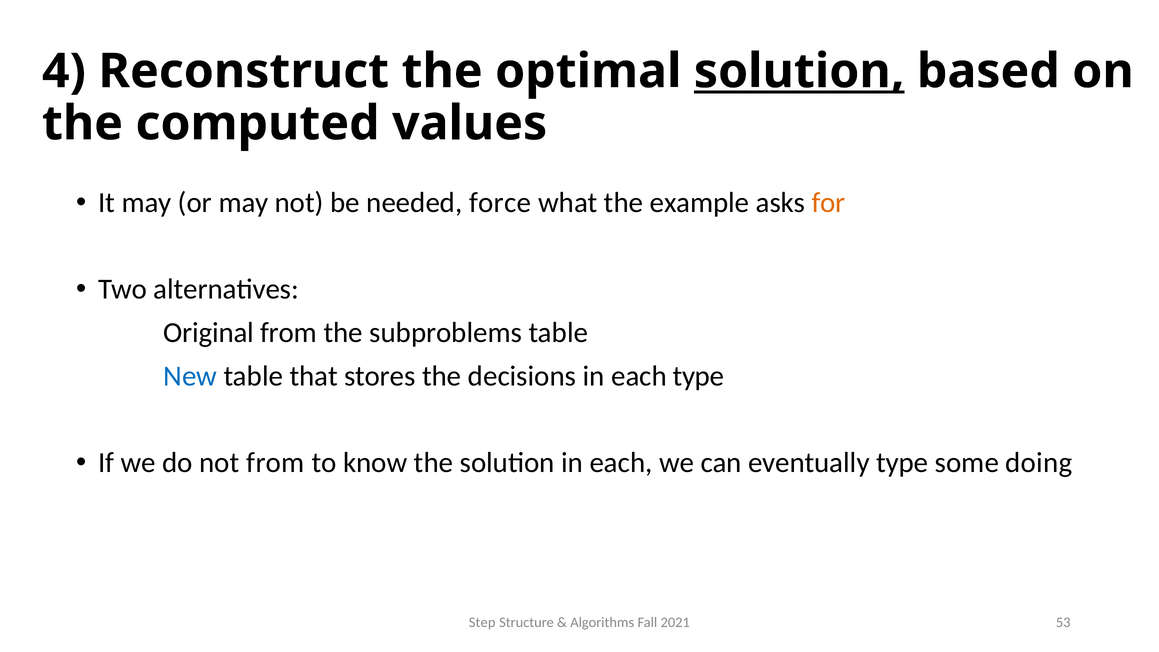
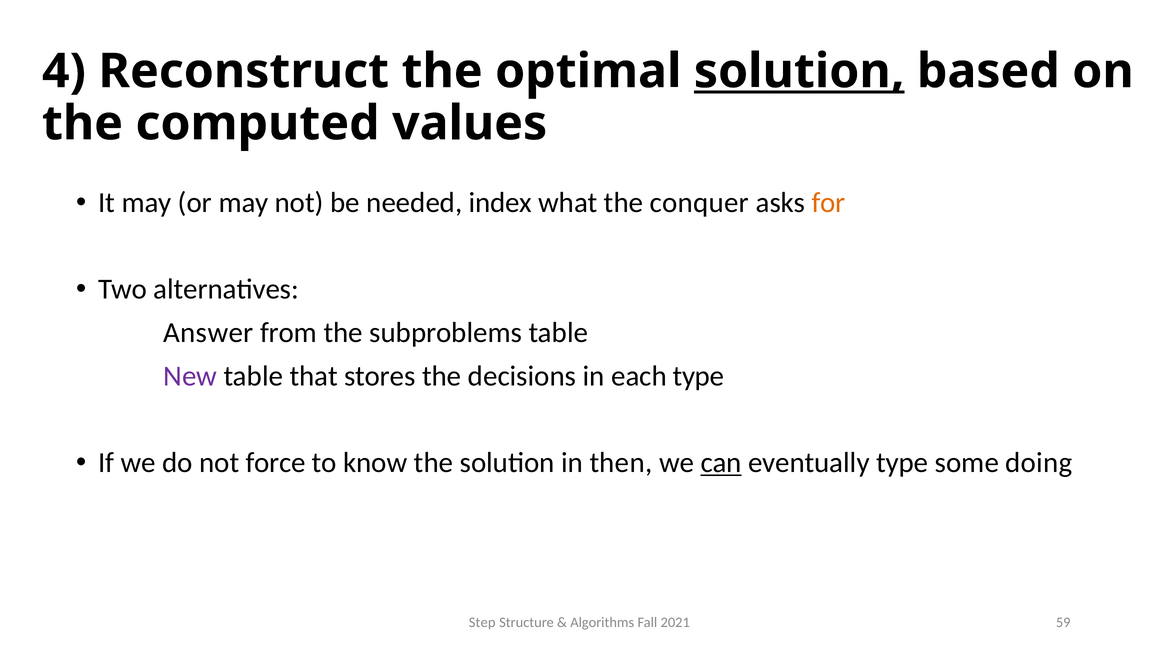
force: force -> index
example: example -> conquer
Original: Original -> Answer
New colour: blue -> purple
not from: from -> force
solution in each: each -> then
can underline: none -> present
53: 53 -> 59
